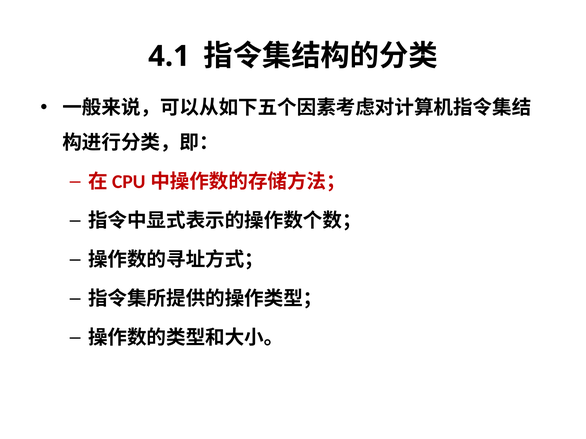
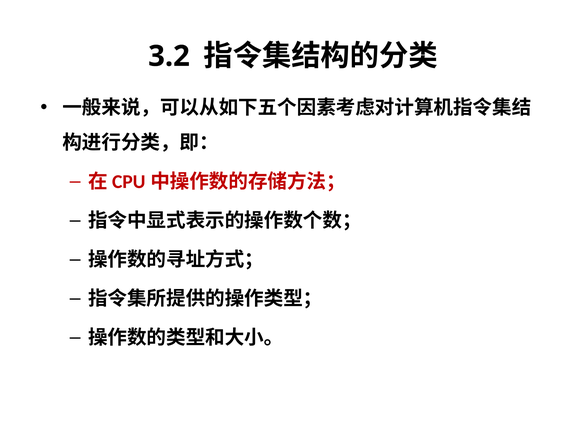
4.1: 4.1 -> 3.2
